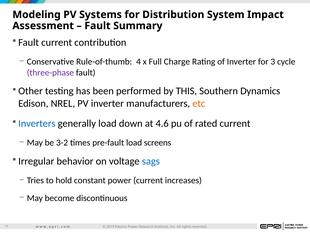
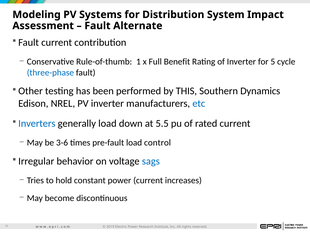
Summary: Summary -> Alternate
4: 4 -> 1
Charge: Charge -> Benefit
3: 3 -> 5
three-phase colour: purple -> blue
etc colour: orange -> blue
4.6: 4.6 -> 5.5
3-2: 3-2 -> 3-6
screens: screens -> control
